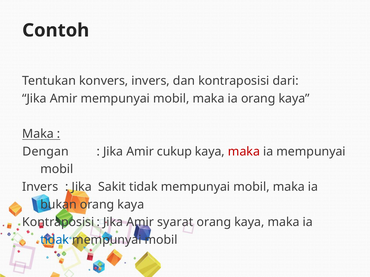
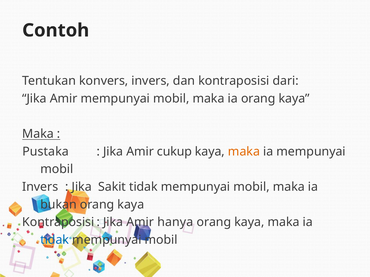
Dengan: Dengan -> Pustaka
maka at (244, 152) colour: red -> orange
syarat: syarat -> hanya
